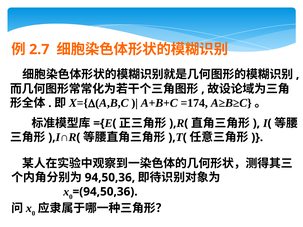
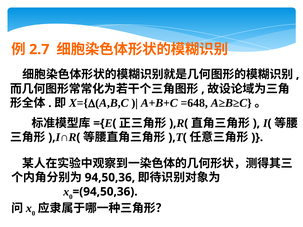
=174: =174 -> =648
